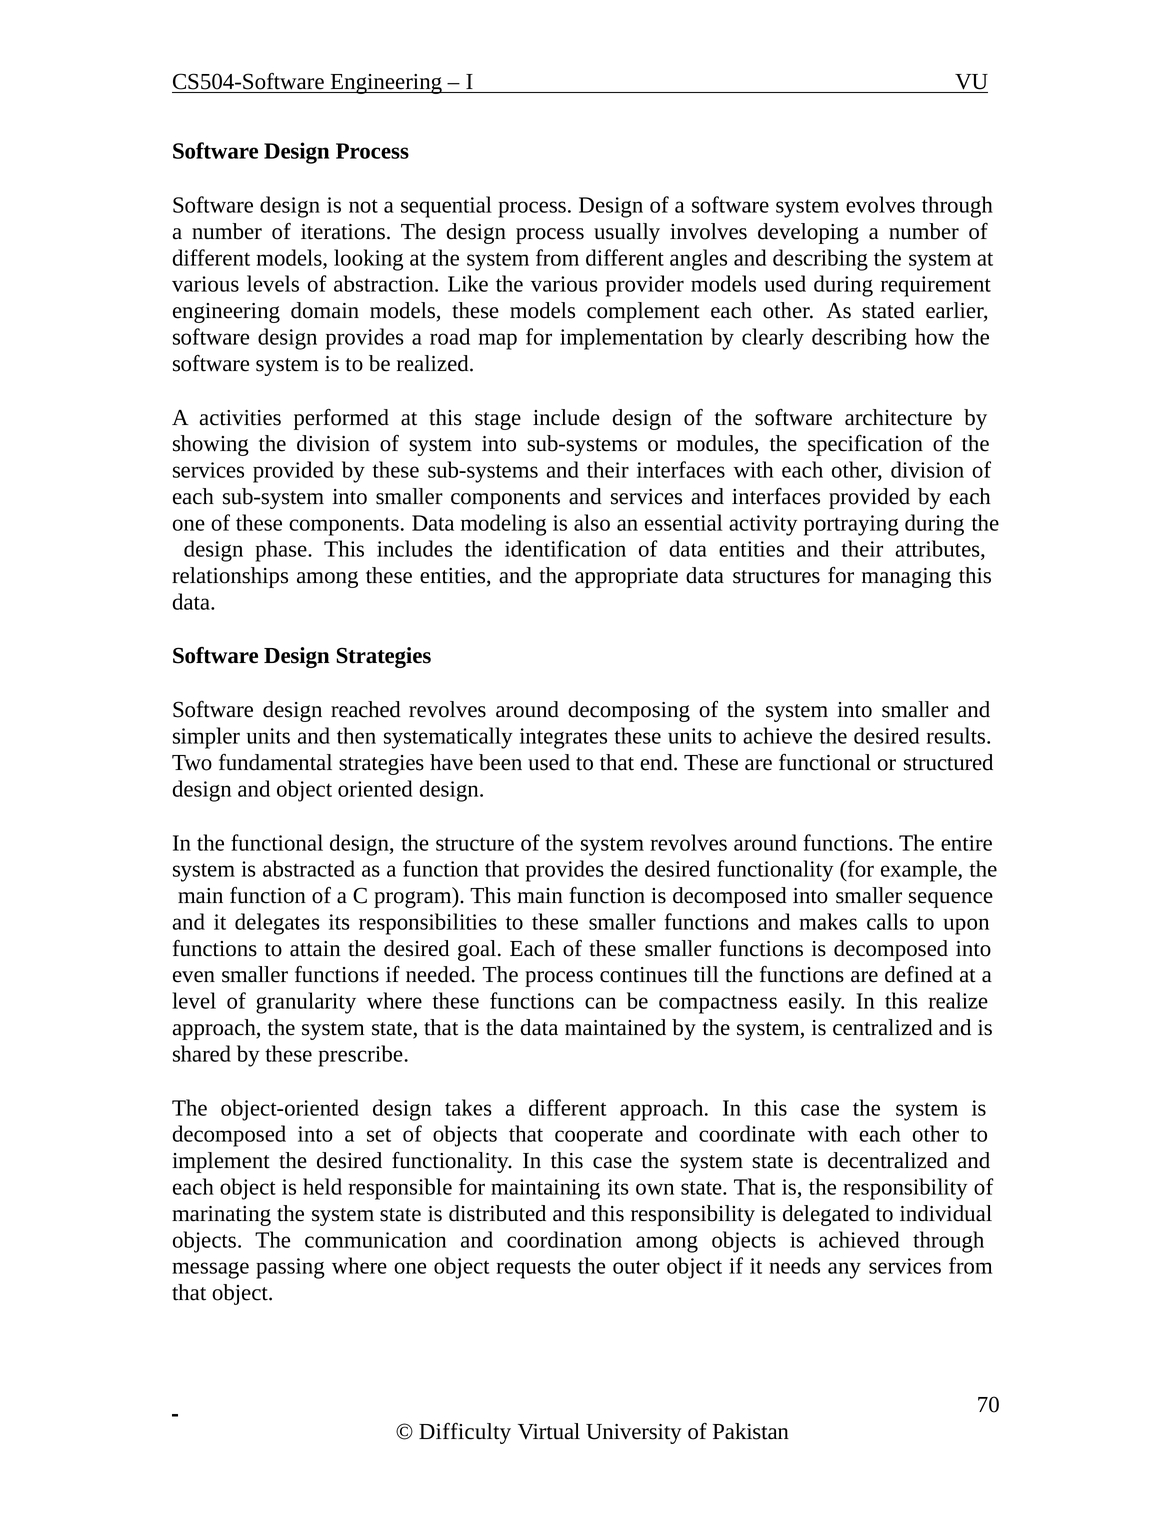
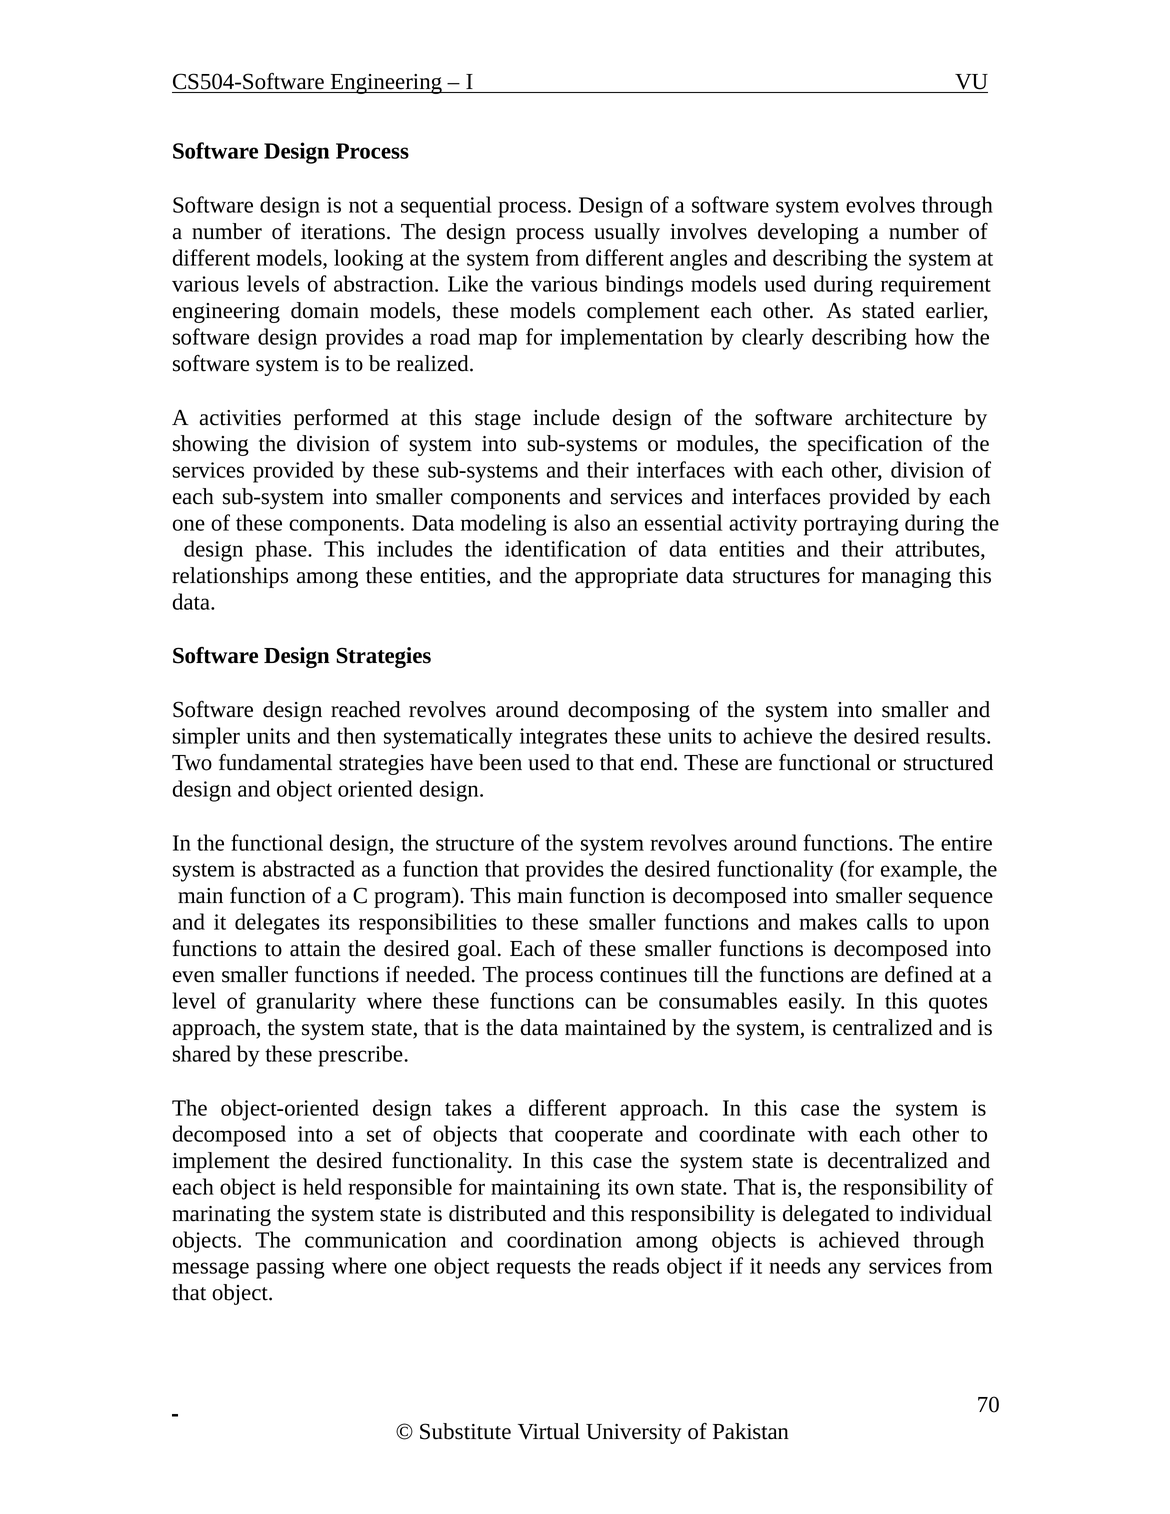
provider: provider -> bindings
compactness: compactness -> consumables
realize: realize -> quotes
outer: outer -> reads
Difficulty: Difficulty -> Substitute
